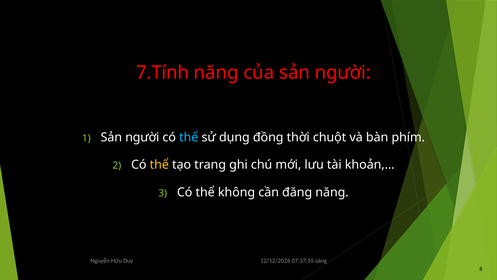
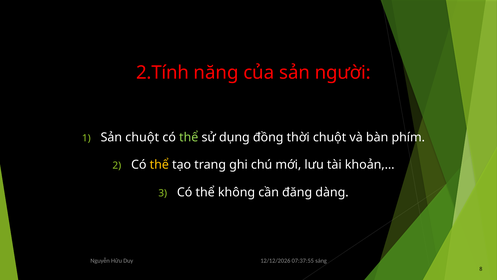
7.Tính: 7.Tính -> 2.Tính
người at (142, 137): người -> chuột
thể at (189, 137) colour: light blue -> light green
đăng năng: năng -> dàng
